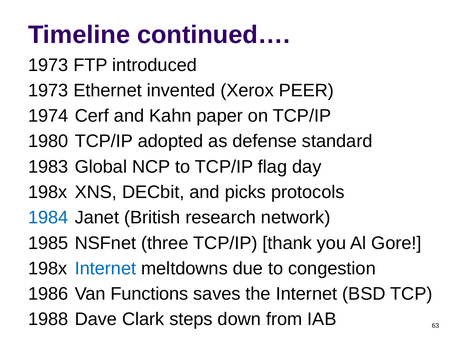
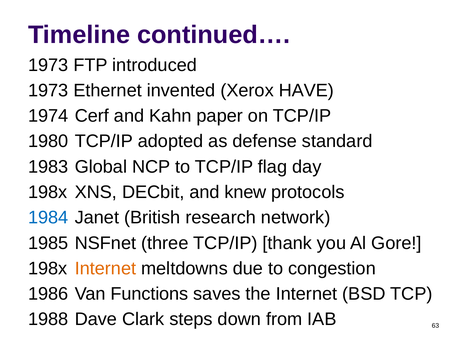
PEER: PEER -> HAVE
picks: picks -> knew
Internet at (105, 269) colour: blue -> orange
